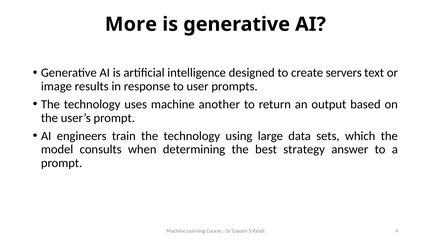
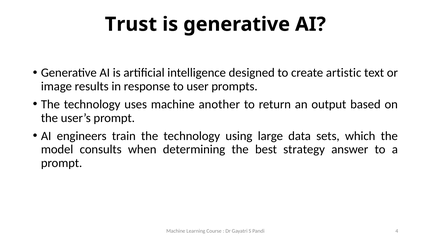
More: More -> Trust
servers: servers -> artistic
